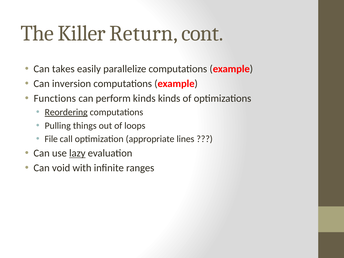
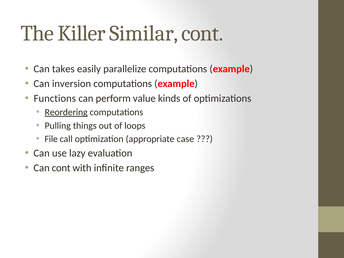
Return: Return -> Similar
perform kinds: kinds -> value
lines: lines -> case
lazy underline: present -> none
Can void: void -> cont
